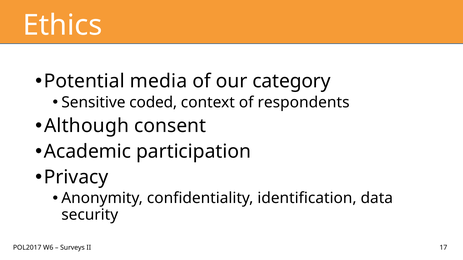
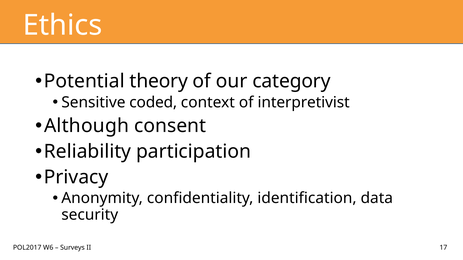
media: media -> theory
respondents: respondents -> interpretivist
Academic: Academic -> Reliability
